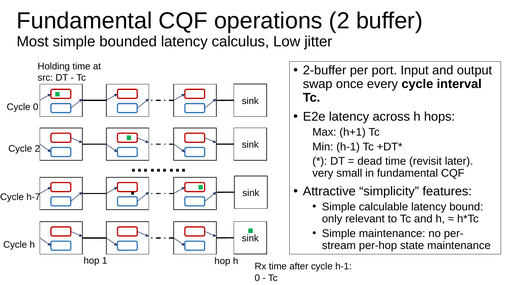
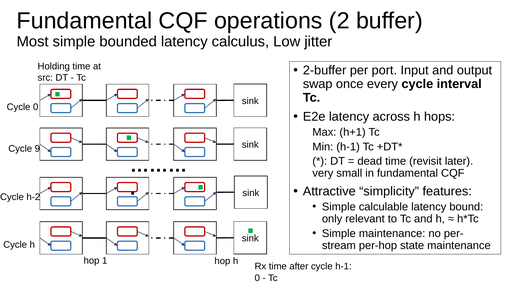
Cycle 2: 2 -> 9
h-7: h-7 -> h-2
